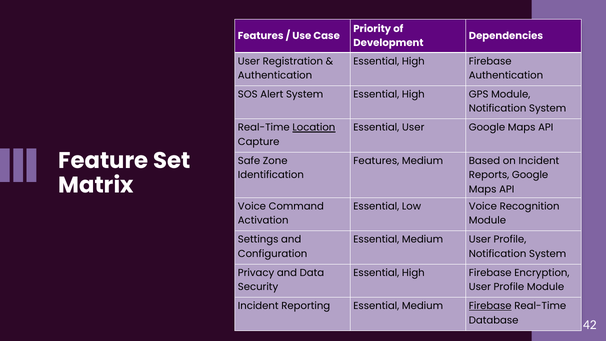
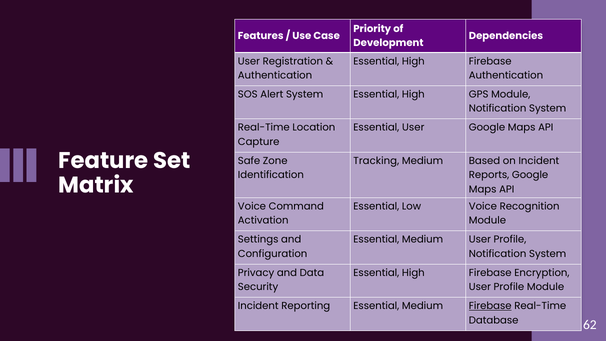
Location underline: present -> none
Features at (376, 161): Features -> Tracking
42: 42 -> 62
